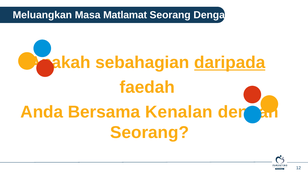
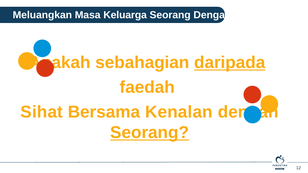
Matlamat: Matlamat -> Keluarga
Anda: Anda -> Sihat
Seorang at (150, 133) underline: none -> present
